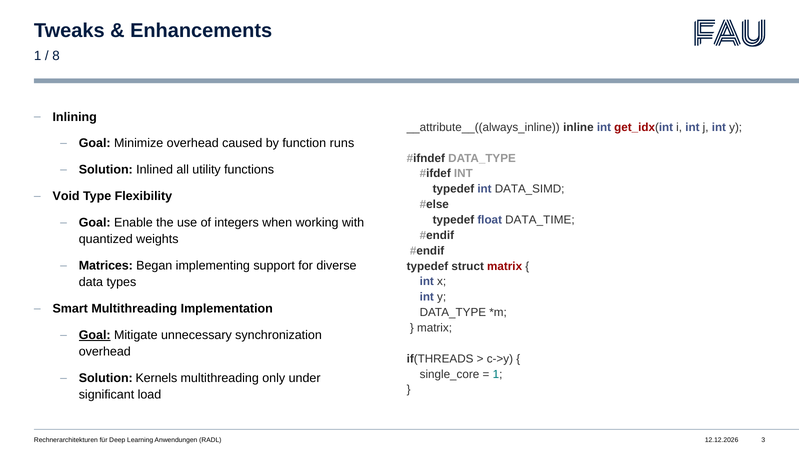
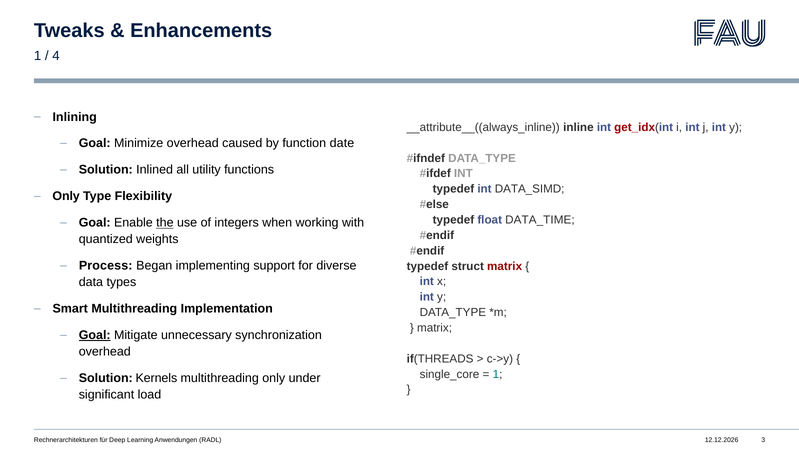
8: 8 -> 4
runs: runs -> date
Void at (66, 196): Void -> Only
the underline: none -> present
Matrices: Matrices -> Process
